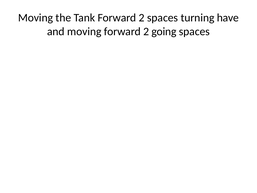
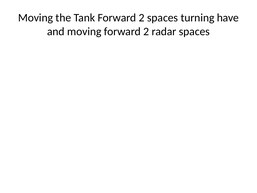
going: going -> radar
